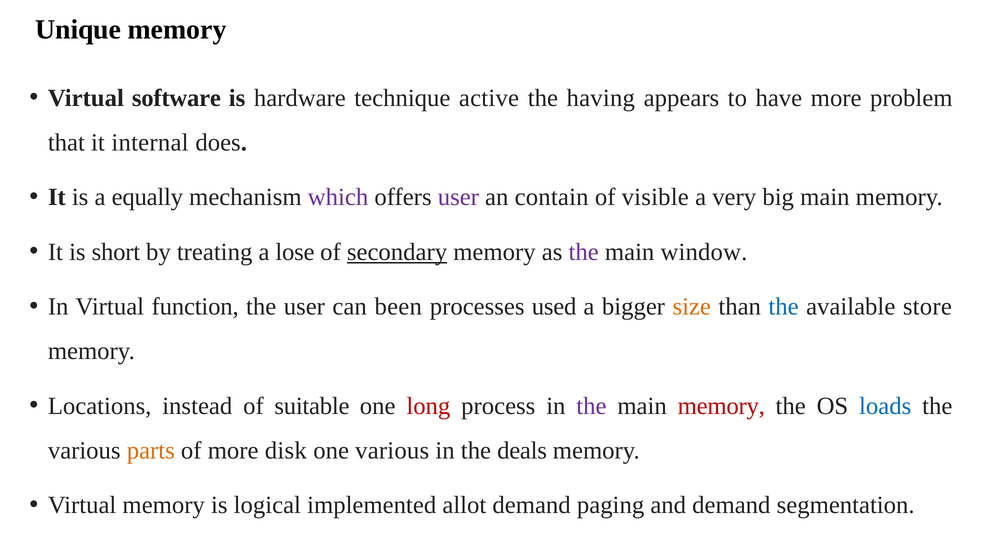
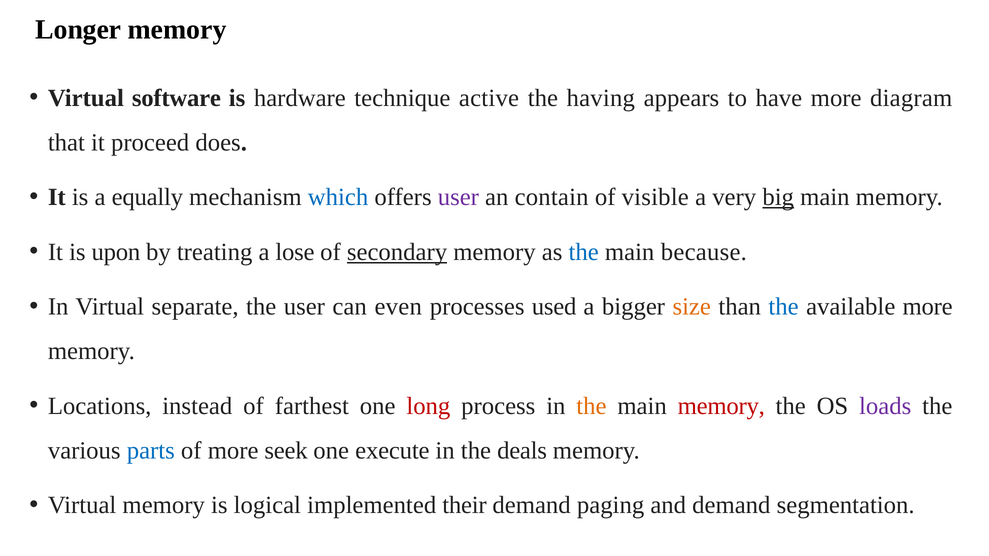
Unique: Unique -> Longer
problem: problem -> diagram
internal: internal -> proceed
which colour: purple -> blue
big underline: none -> present
short: short -> upon
the at (584, 252) colour: purple -> blue
window: window -> because
function: function -> separate
been: been -> even
available store: store -> more
suitable: suitable -> farthest
the at (591, 406) colour: purple -> orange
loads colour: blue -> purple
parts colour: orange -> blue
disk: disk -> seek
one various: various -> execute
allot: allot -> their
